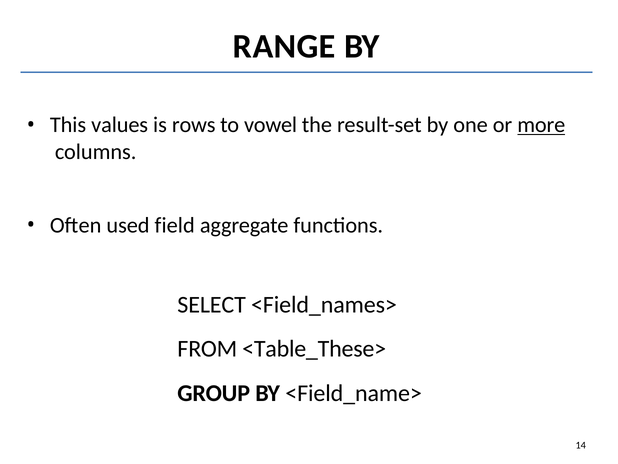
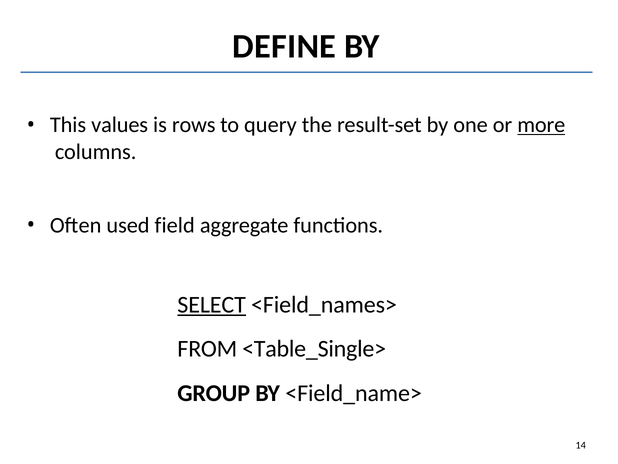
RANGE: RANGE -> DEFINE
vowel: vowel -> query
SELECT underline: none -> present
<Table_These>: <Table_These> -> <Table_Single>
